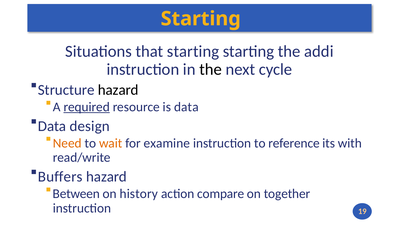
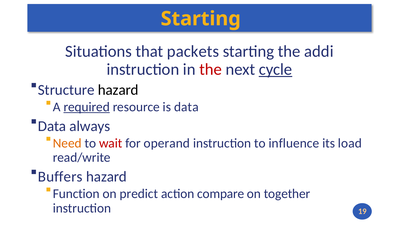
that starting: starting -> packets
the at (211, 69) colour: black -> red
cycle underline: none -> present
design: design -> always
wait colour: orange -> red
examine: examine -> operand
reference: reference -> influence
with: with -> load
Between: Between -> Function
history: history -> predict
